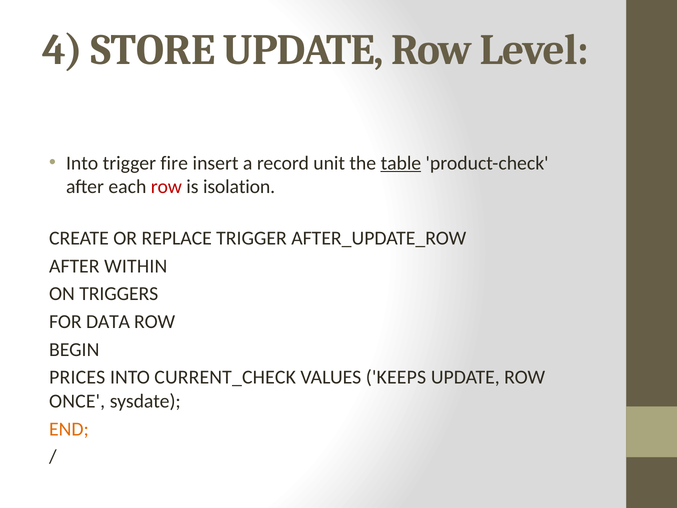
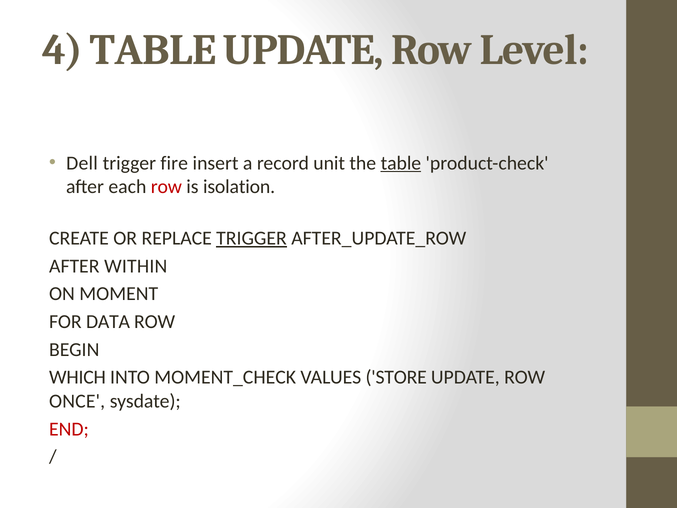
4 STORE: STORE -> TABLE
Into at (82, 163): Into -> Dell
TRIGGER at (252, 238) underline: none -> present
TRIGGERS: TRIGGERS -> MOMENT
PRICES: PRICES -> WHICH
CURRENT_CHECK: CURRENT_CHECK -> MOMENT_CHECK
KEEPS: KEEPS -> STORE
END colour: orange -> red
